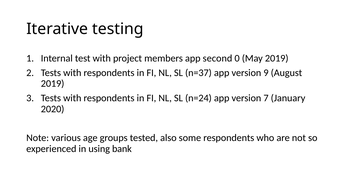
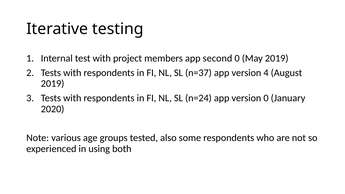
9: 9 -> 4
version 7: 7 -> 0
bank: bank -> both
